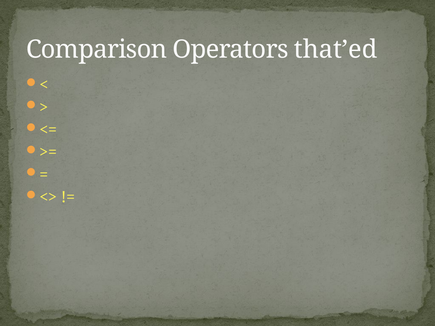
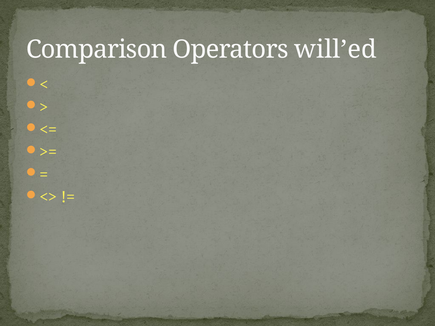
that’ed: that’ed -> will’ed
